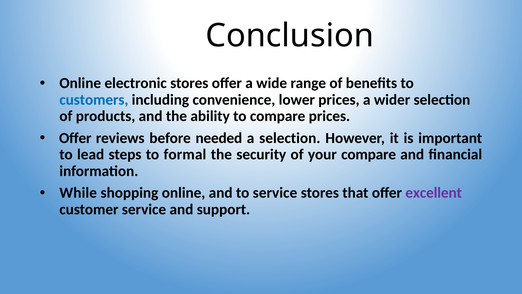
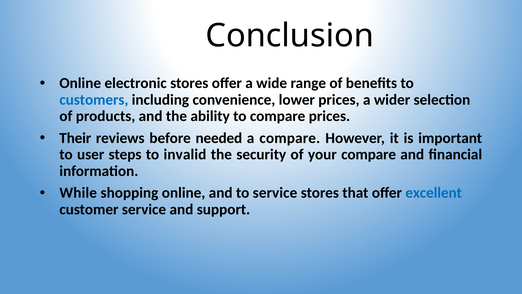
Offer at (75, 138): Offer -> Their
a selection: selection -> compare
lead: lead -> user
formal: formal -> invalid
excellent colour: purple -> blue
